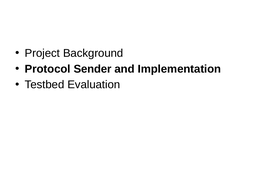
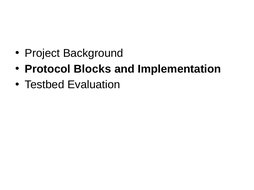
Sender: Sender -> Blocks
